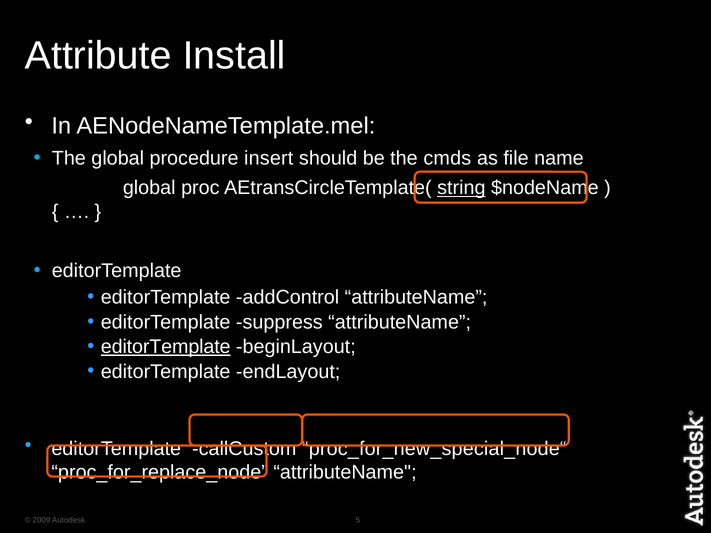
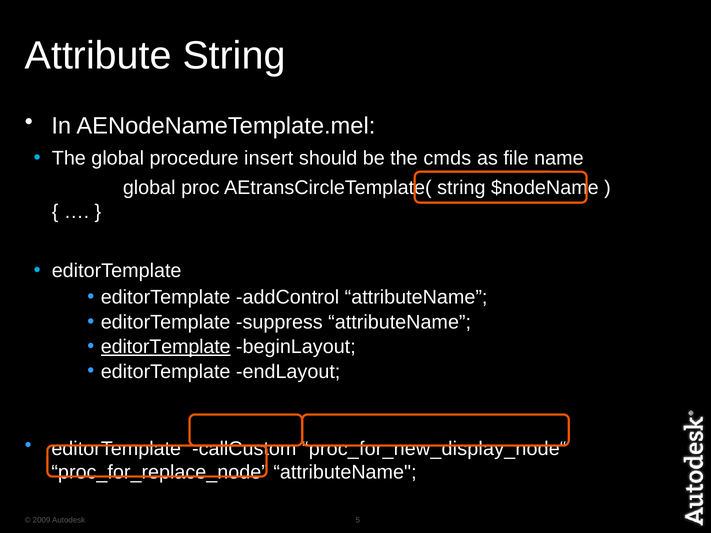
Attribute Install: Install -> String
string at (461, 188) underline: present -> none
proc_for_new_special_node“: proc_for_new_special_node“ -> proc_for_new_display_node“
